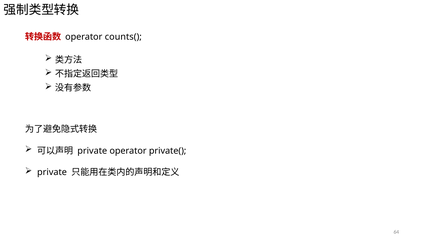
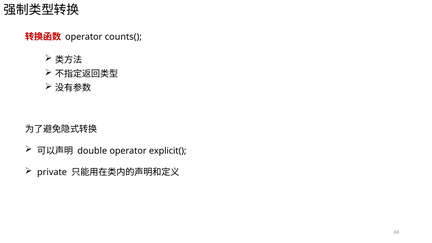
private at (92, 151): private -> double
private(: private( -> explicit(
